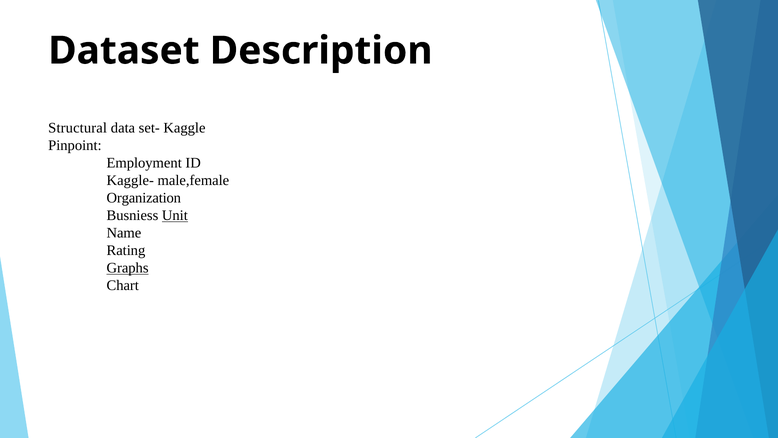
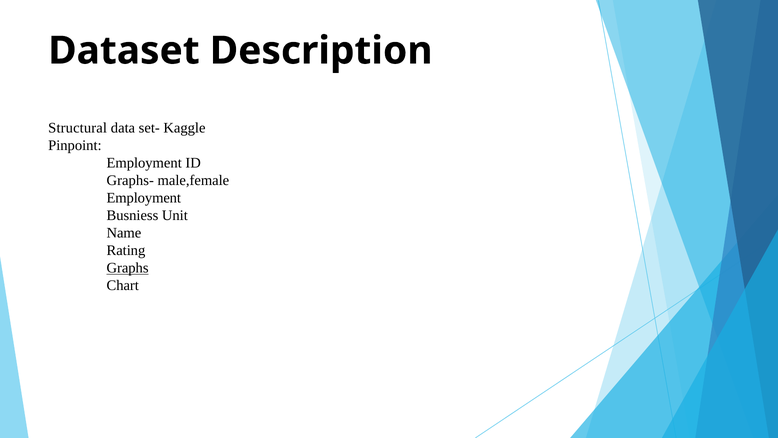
Kaggle-: Kaggle- -> Graphs-
Organization at (144, 198): Organization -> Employment
Unit underline: present -> none
